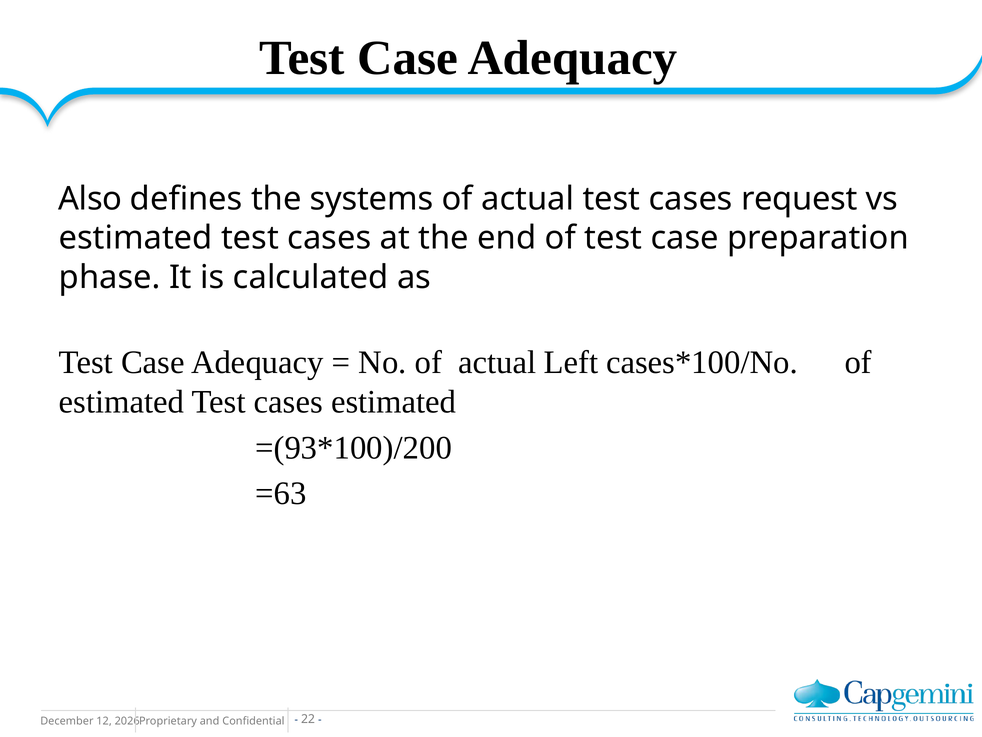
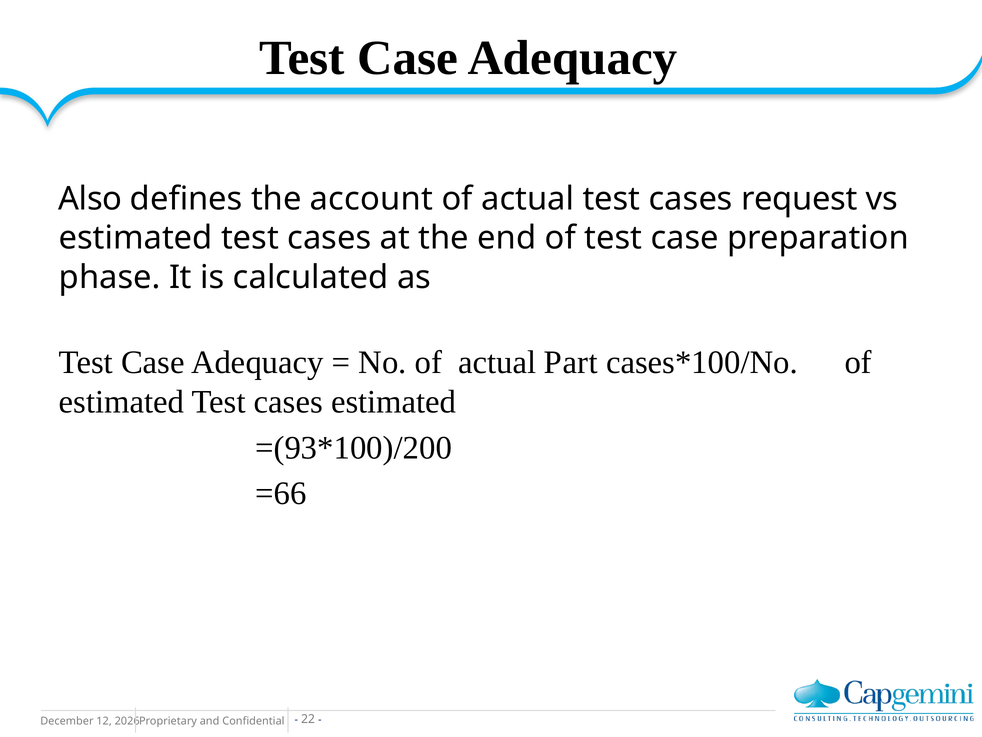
systems: systems -> account
Left: Left -> Part
=63: =63 -> =66
